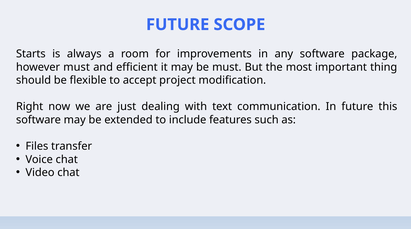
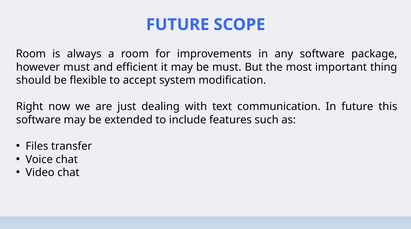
Starts at (31, 54): Starts -> Room
project: project -> system
